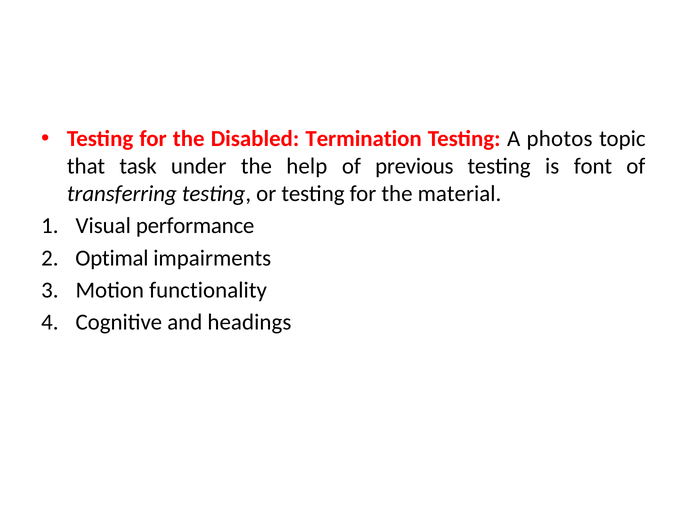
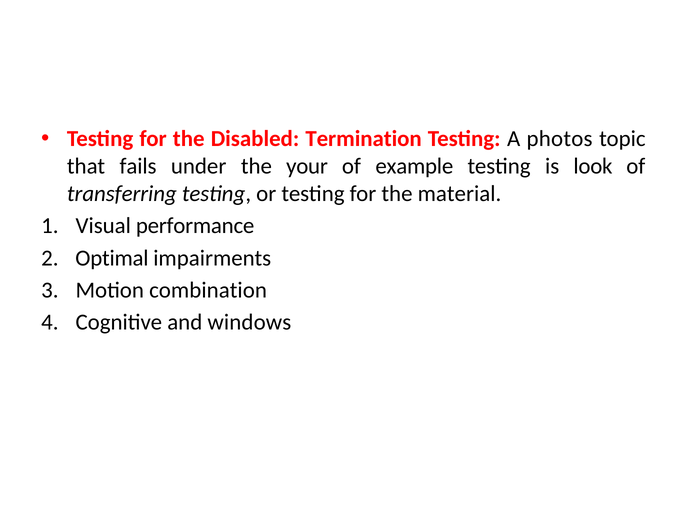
task: task -> fails
help: help -> your
previous: previous -> example
font: font -> look
functionality: functionality -> combination
headings: headings -> windows
